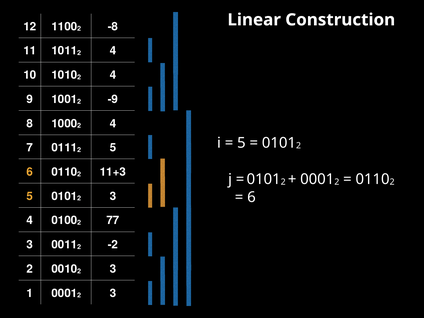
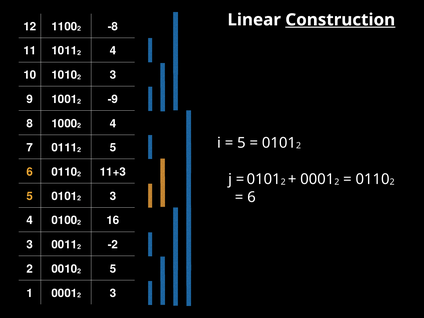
Construction underline: none -> present
4 at (113, 75): 4 -> 3
77: 77 -> 16
3 at (113, 269): 3 -> 5
